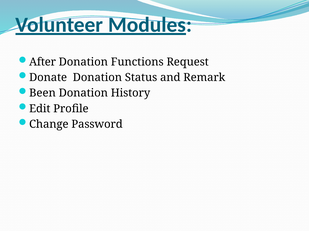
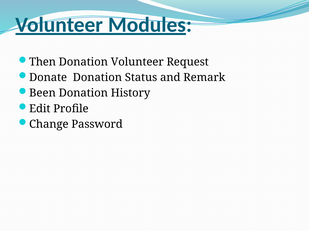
After: After -> Then
Donation Functions: Functions -> Volunteer
